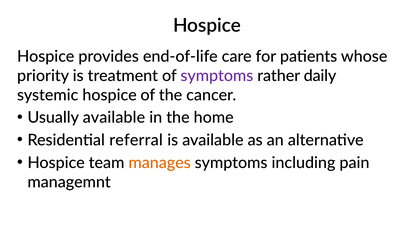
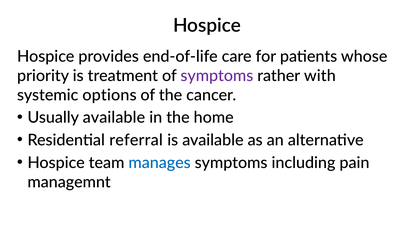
daily: daily -> with
systemic hospice: hospice -> options
manages colour: orange -> blue
